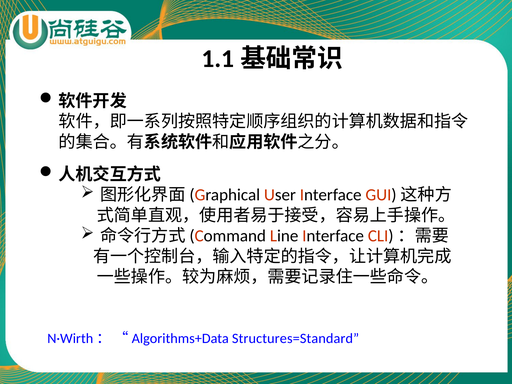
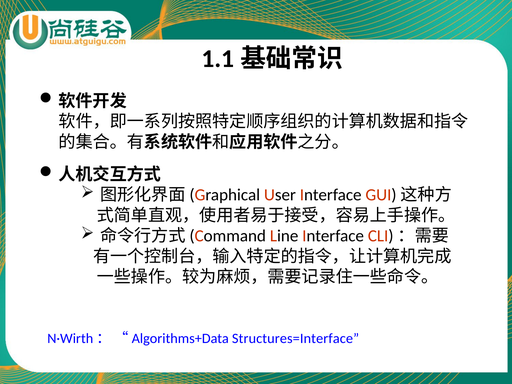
Structures=Standard: Structures=Standard -> Structures=Interface
